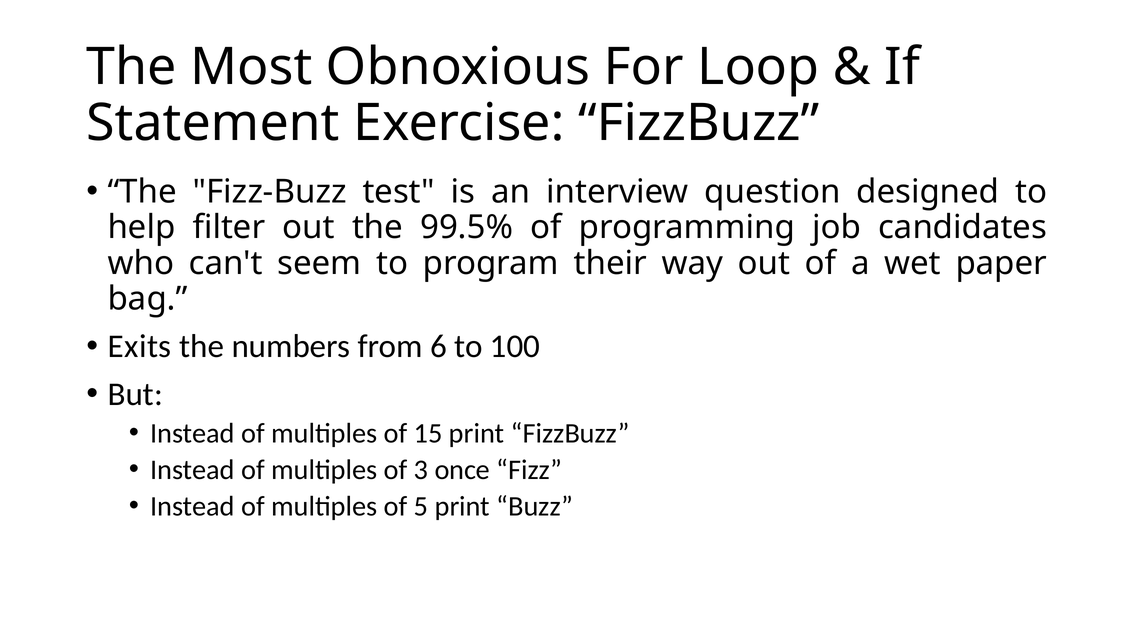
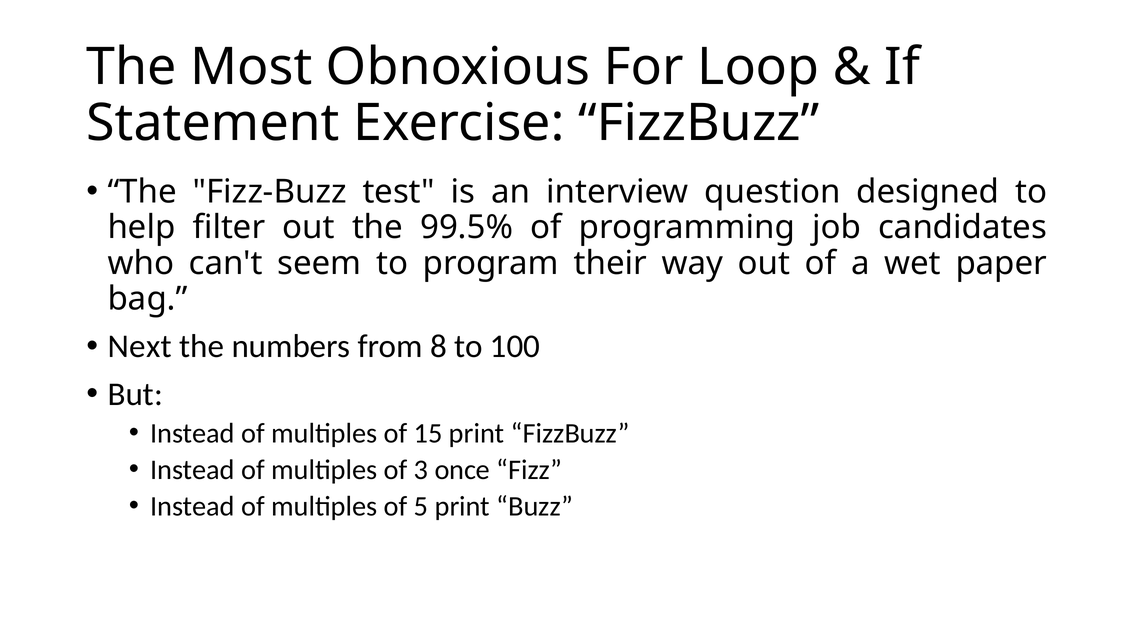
Exits: Exits -> Next
6: 6 -> 8
